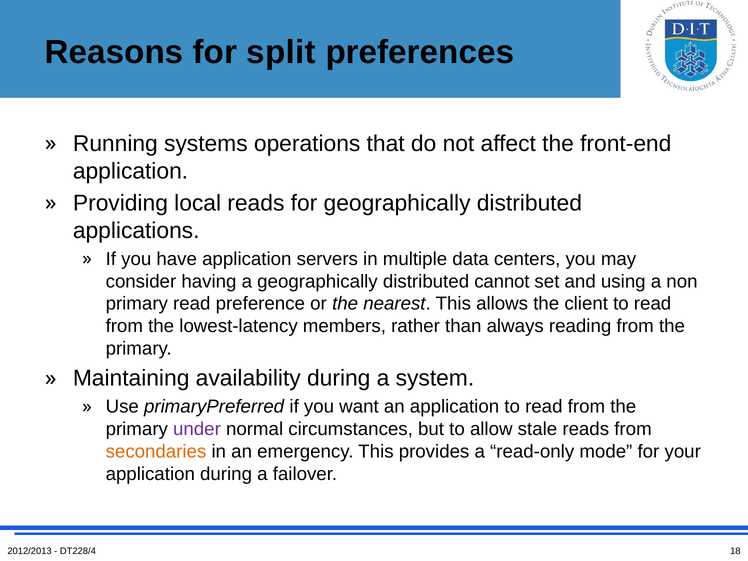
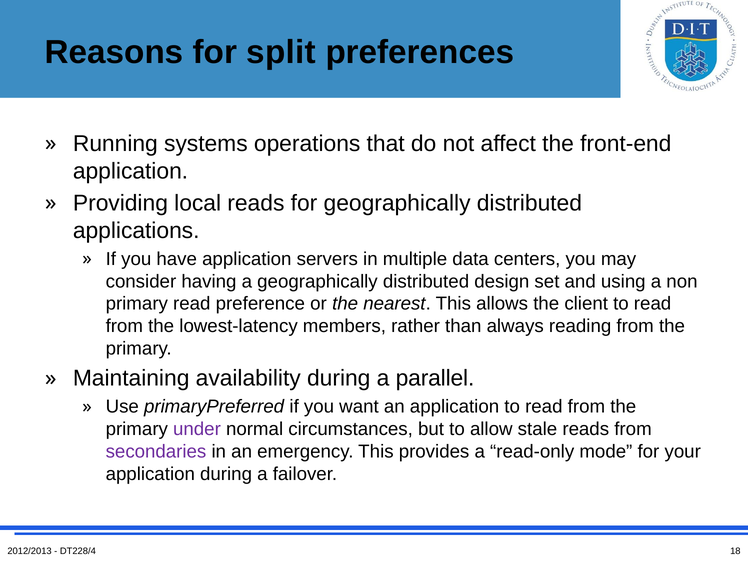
cannot: cannot -> design
system: system -> parallel
secondaries colour: orange -> purple
